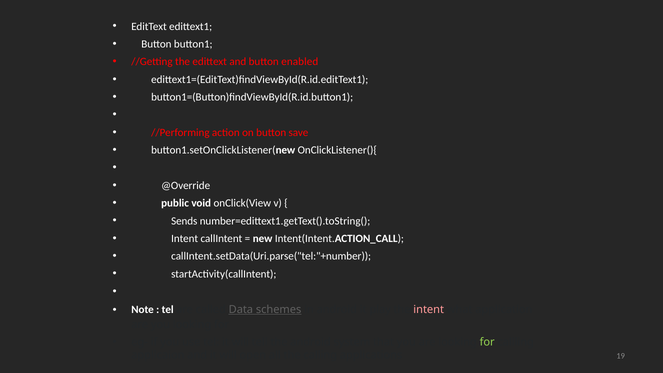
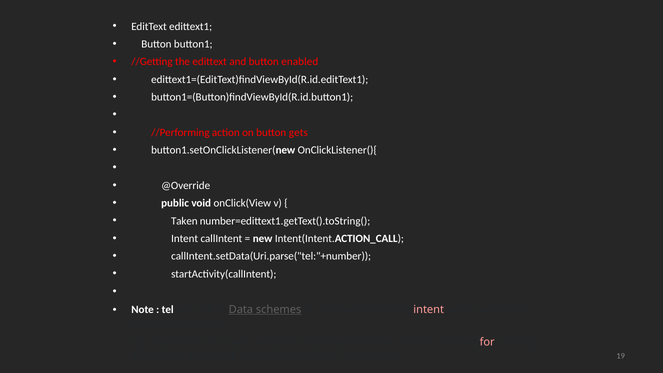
save: save -> gets
Sends: Sends -> Taken
for at (487, 342) colour: light green -> pink
